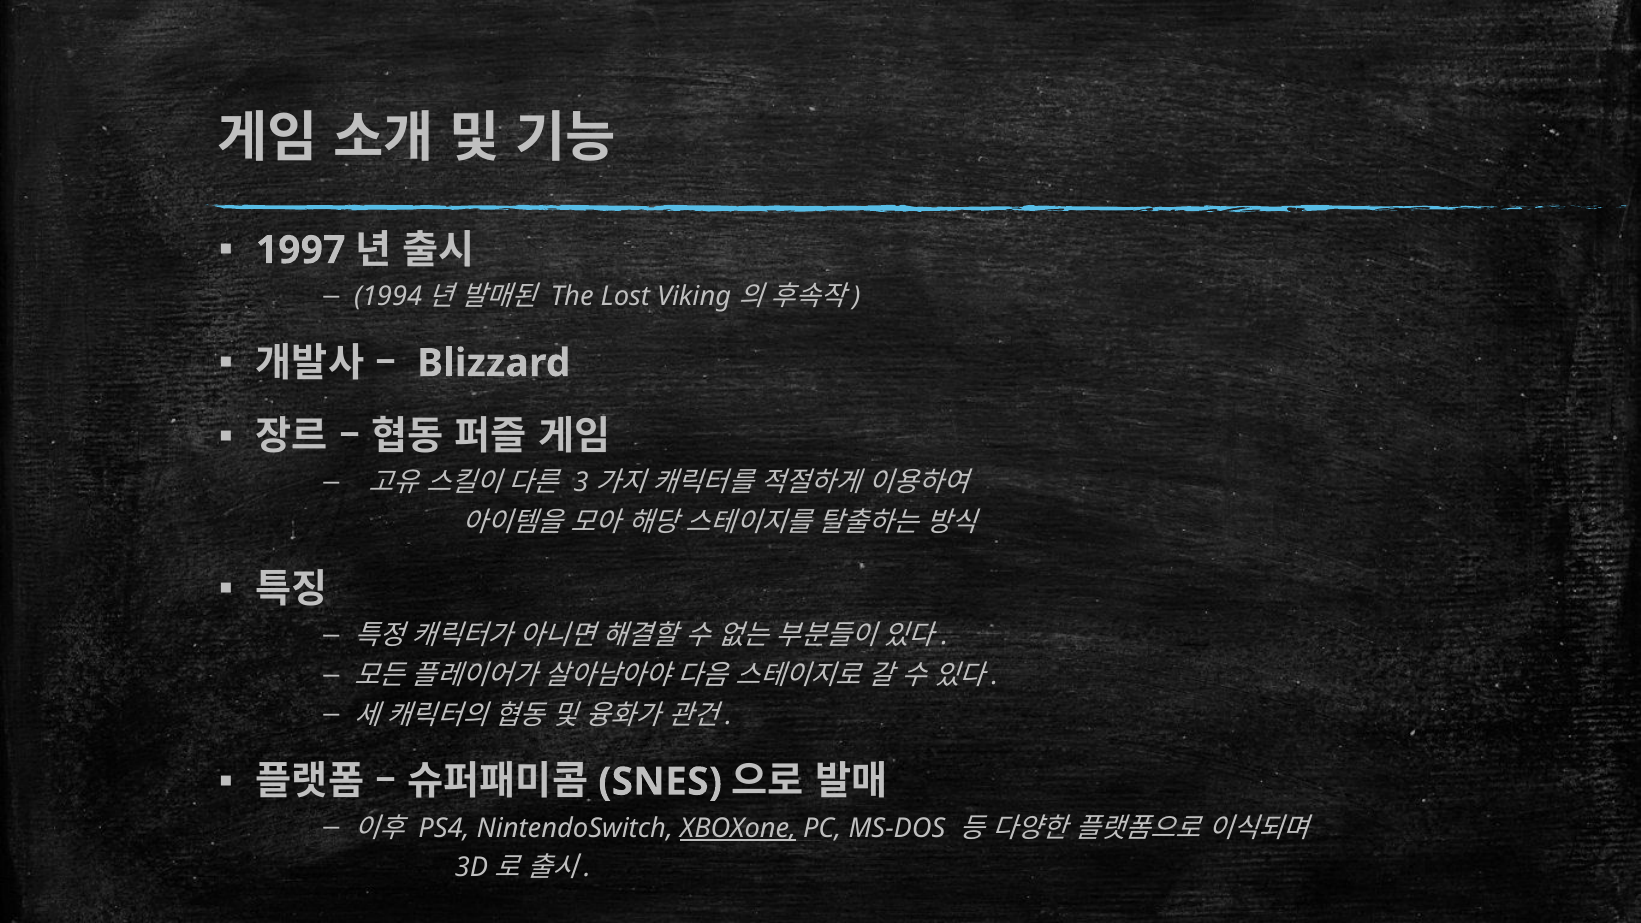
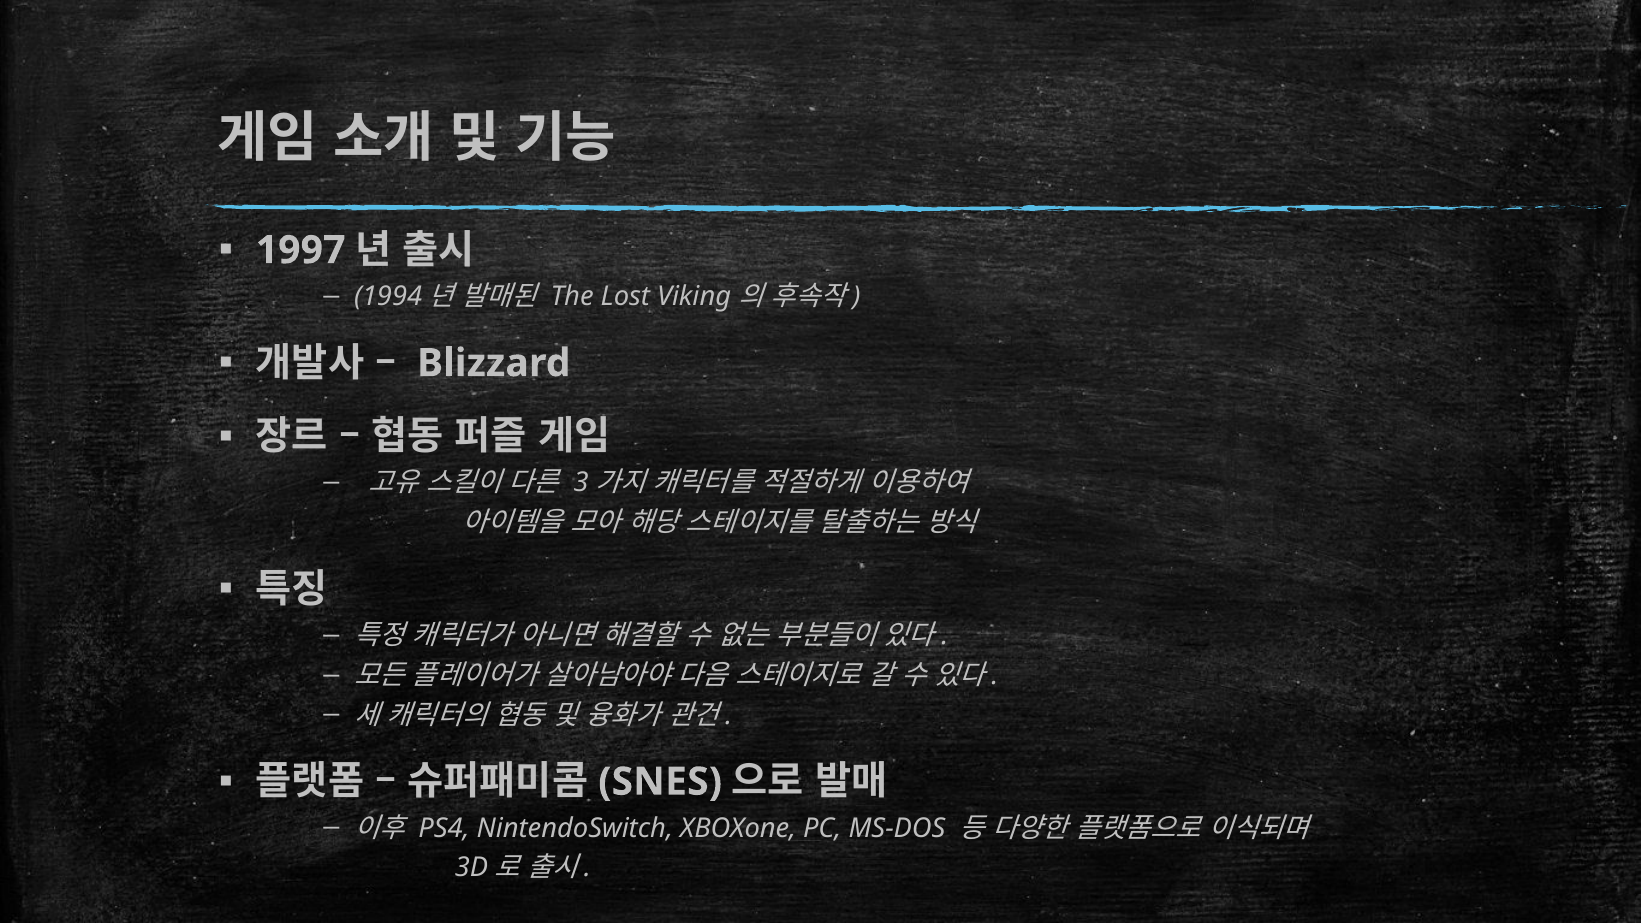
XBOXone underline: present -> none
